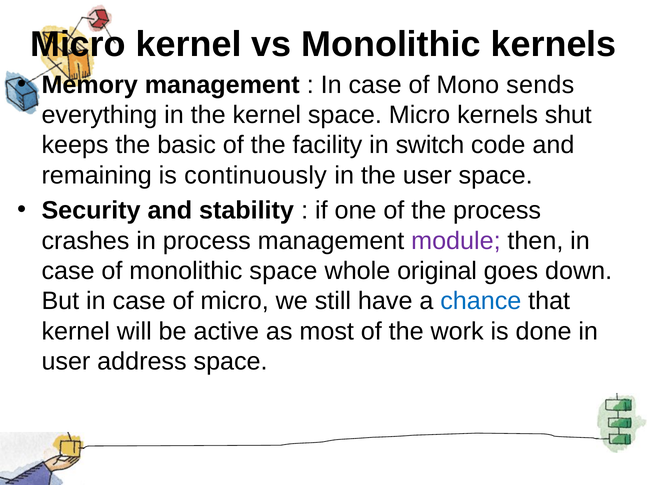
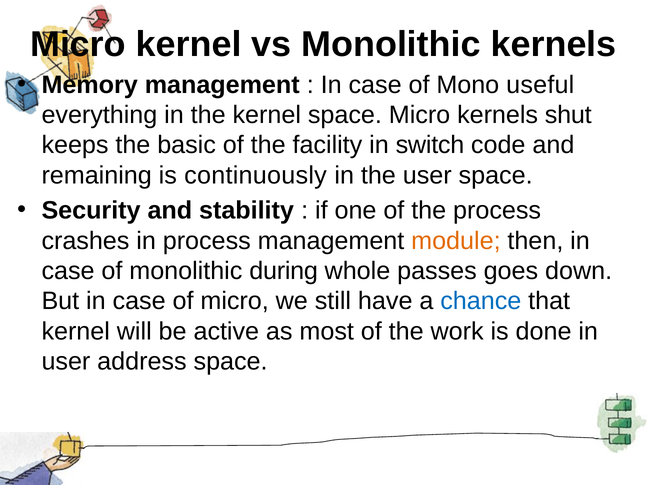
sends: sends -> useful
module colour: purple -> orange
monolithic space: space -> during
original: original -> passes
